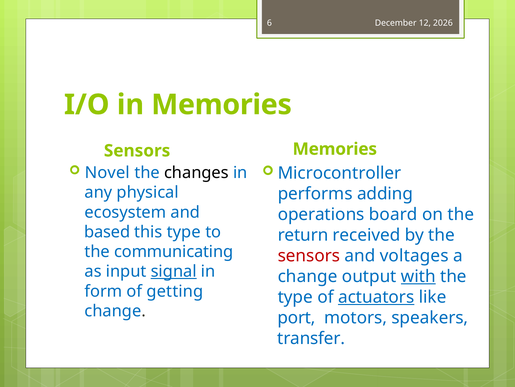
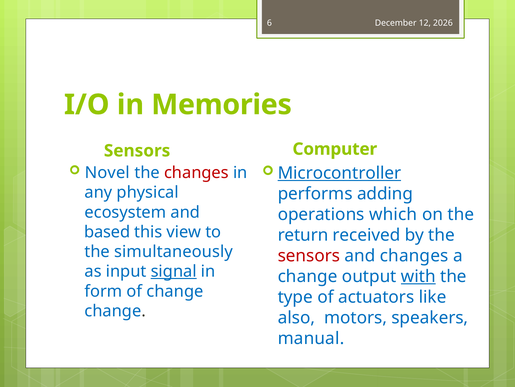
Memories at (335, 149): Memories -> Computer
changes at (196, 172) colour: black -> red
Microcontroller underline: none -> present
board: board -> which
this type: type -> view
communicating: communicating -> simultaneously
and voltages: voltages -> changes
of getting: getting -> change
actuators underline: present -> none
port: port -> also
transfer: transfer -> manual
